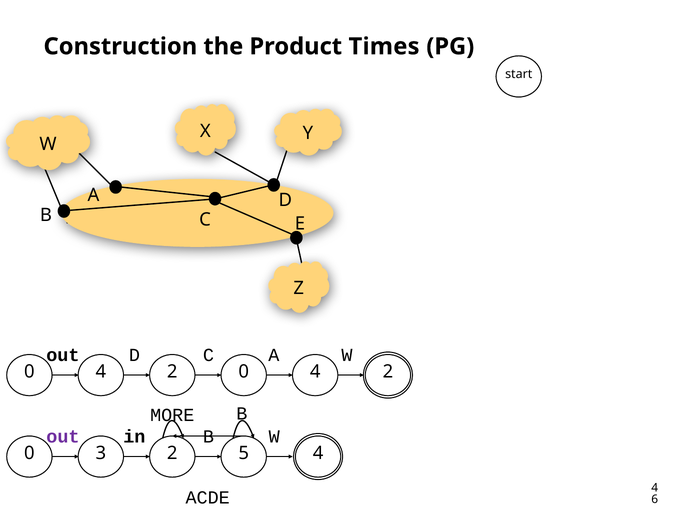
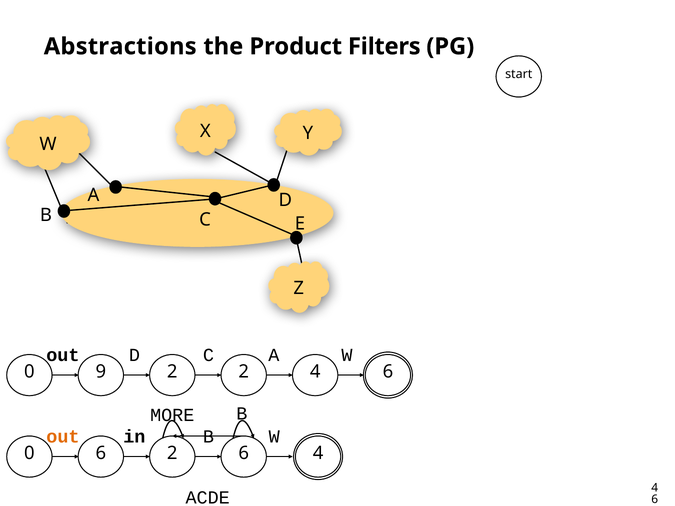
Construction: Construction -> Abstractions
Times: Times -> Filters
4 at (101, 372): 4 -> 9
2 0: 0 -> 2
2 at (388, 372): 2 -> 6
out at (63, 437) colour: purple -> orange
0 3: 3 -> 6
2 5: 5 -> 6
